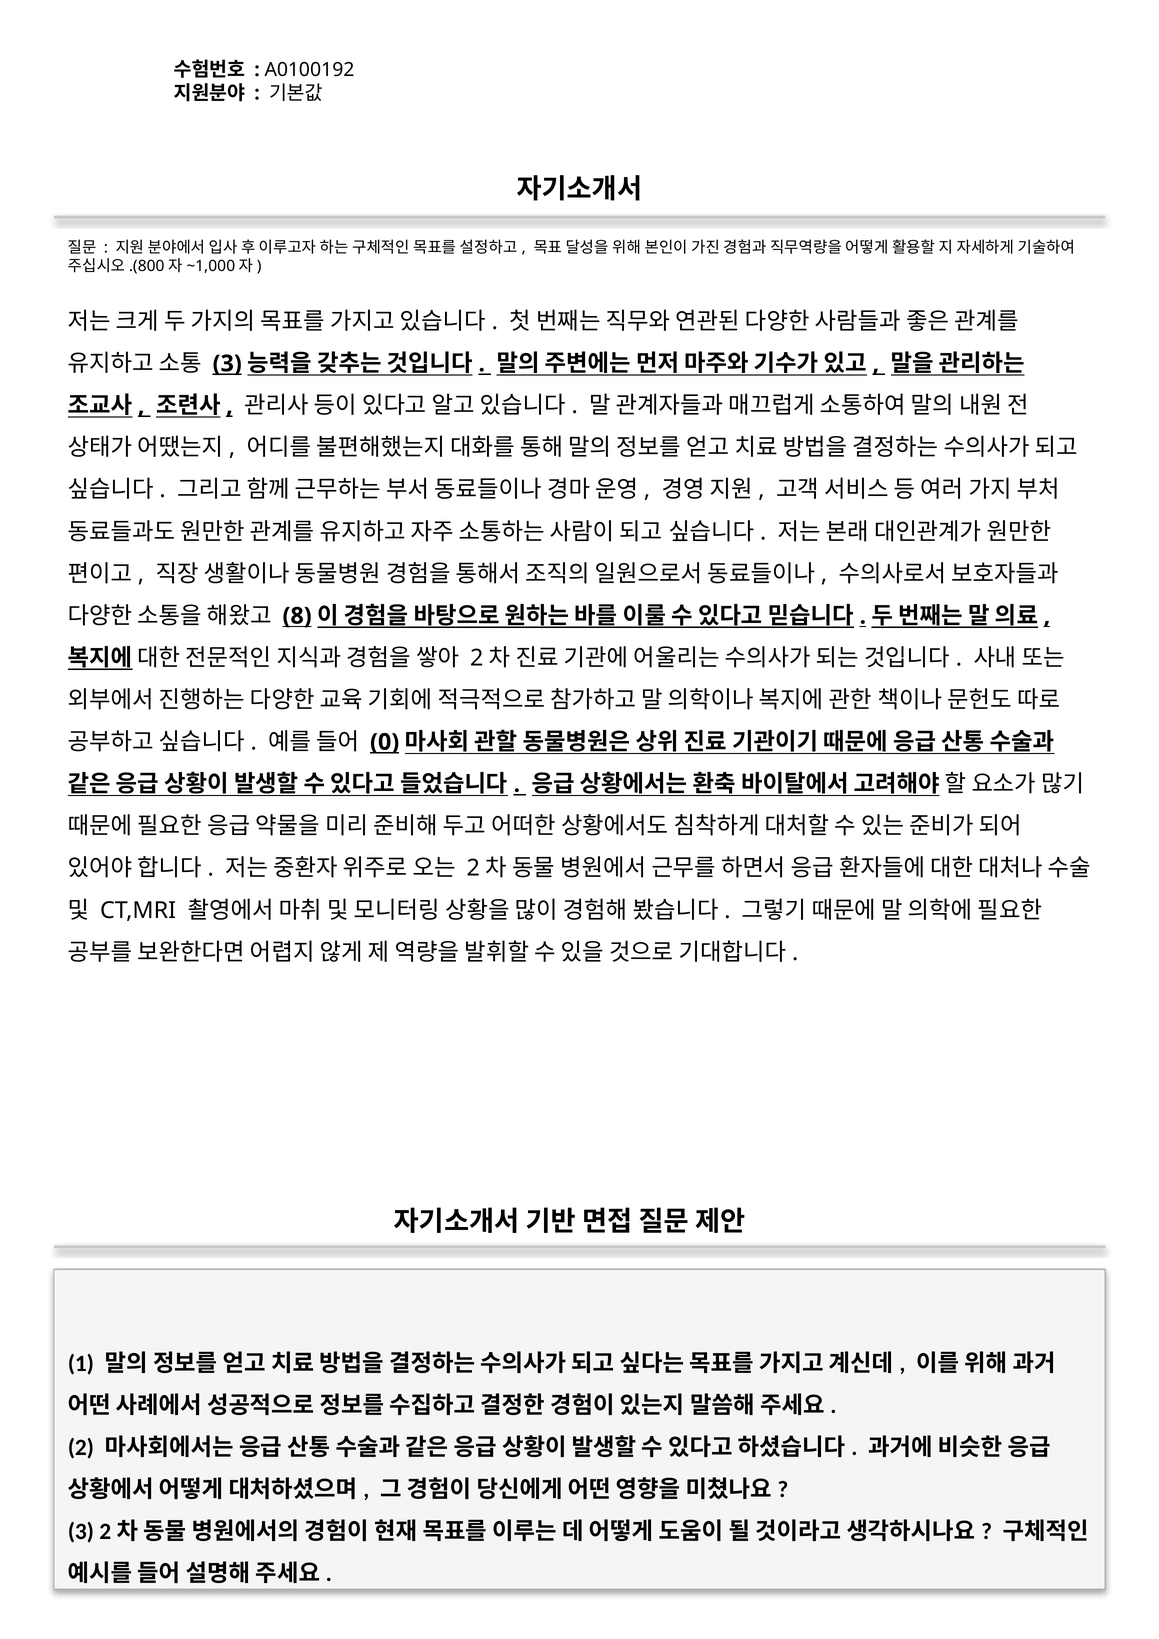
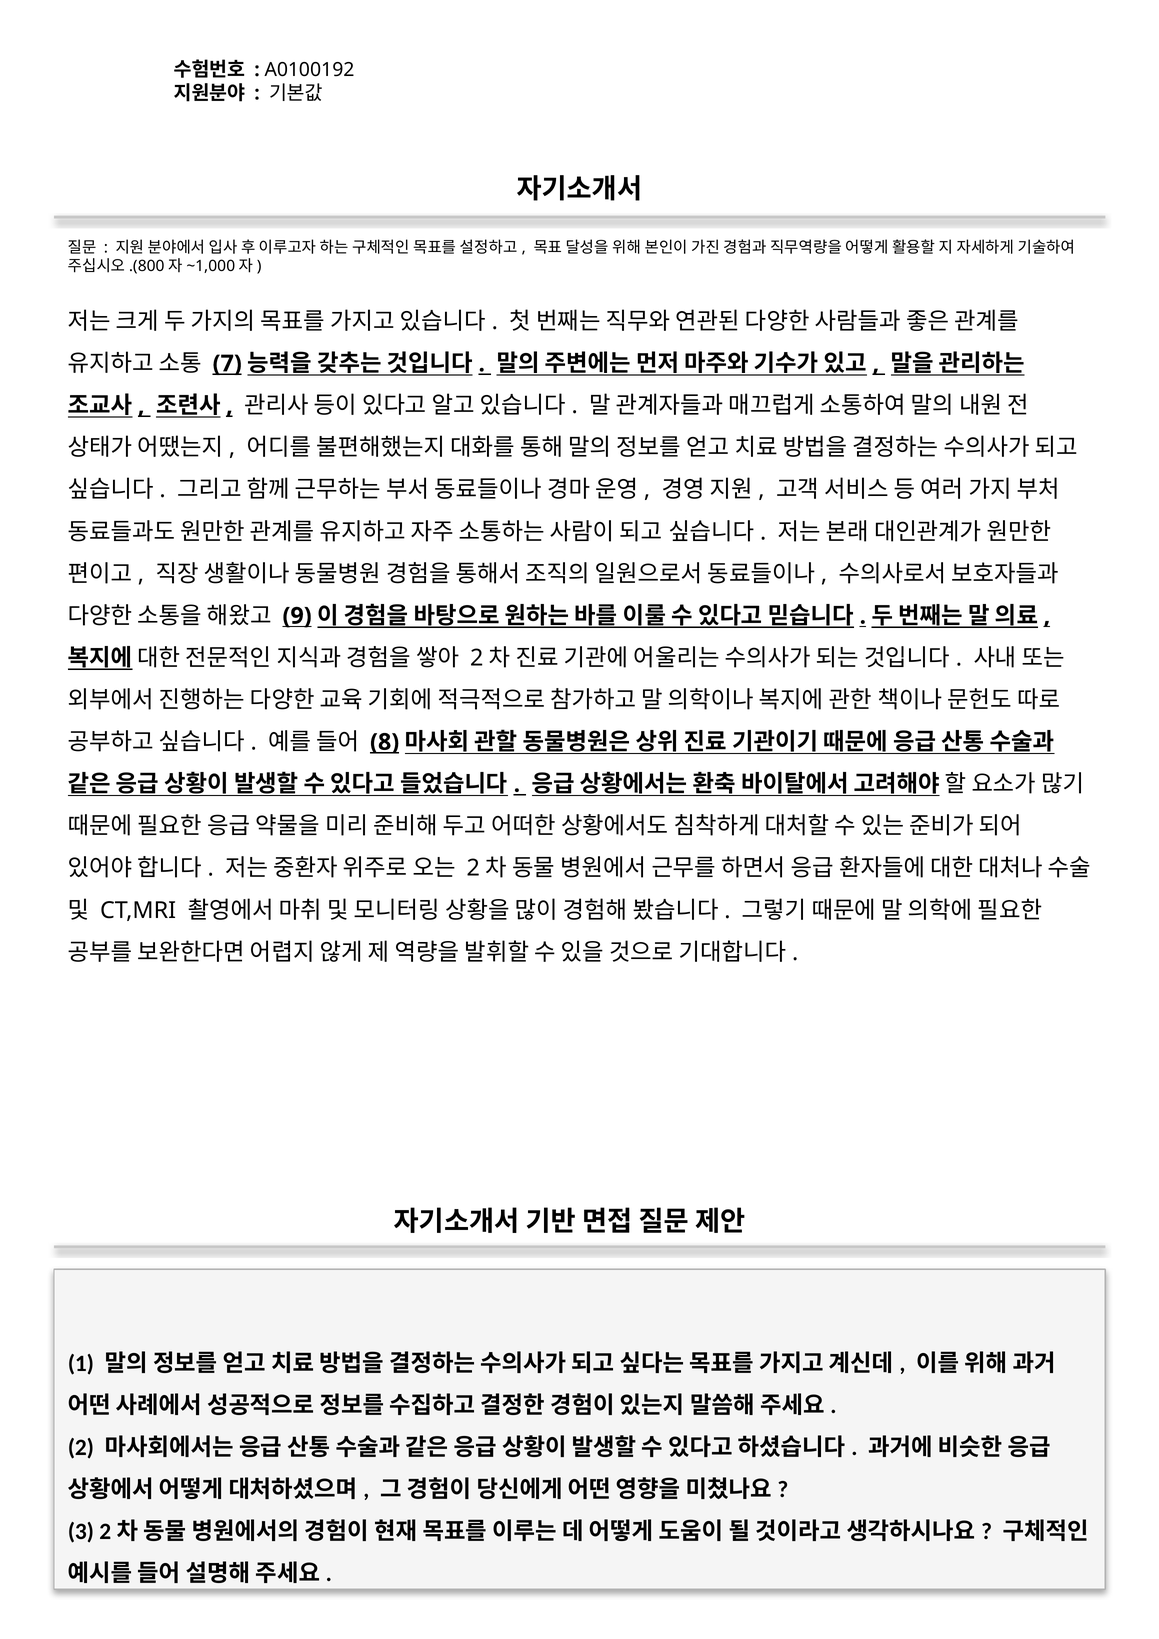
3 at (227, 364): 3 -> 7
8: 8 -> 9
0: 0 -> 8
